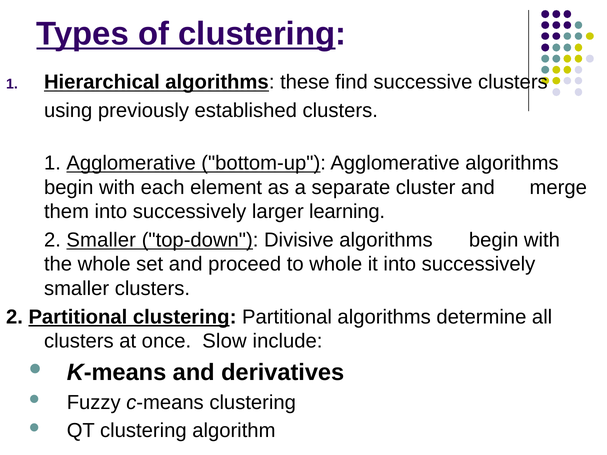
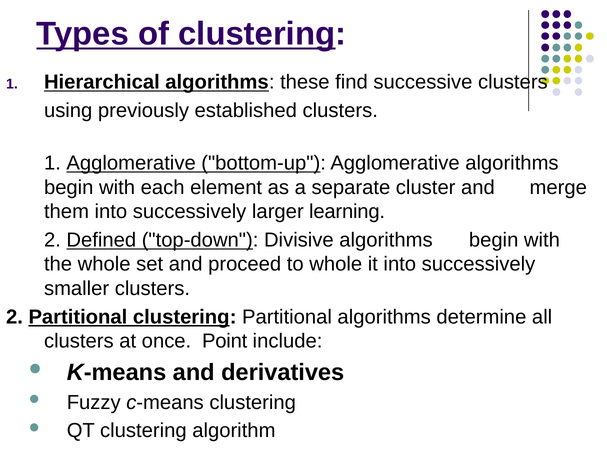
2 Smaller: Smaller -> Defined
Slow: Slow -> Point
